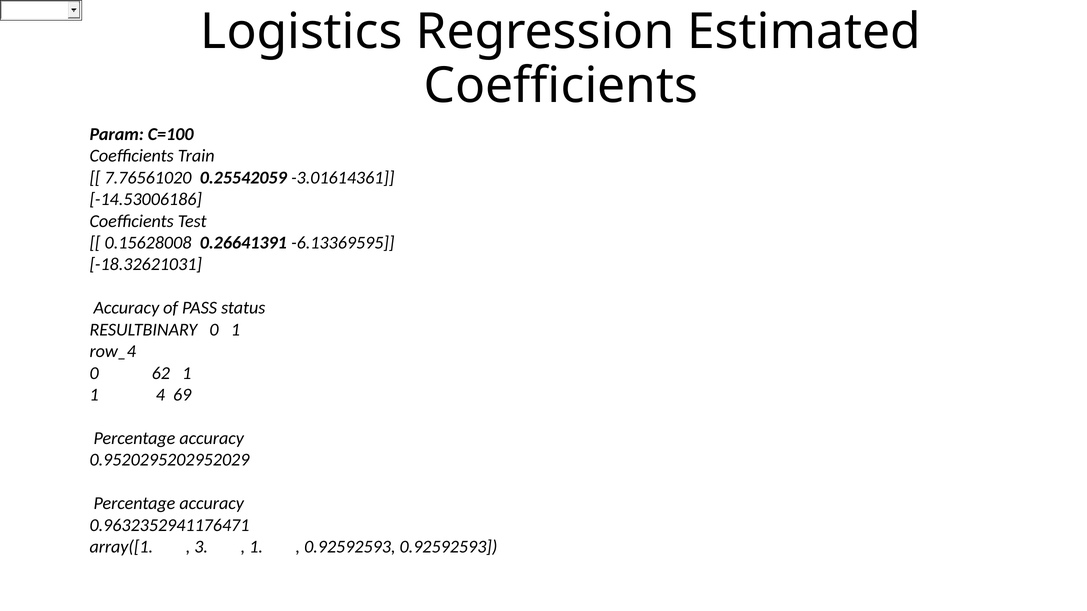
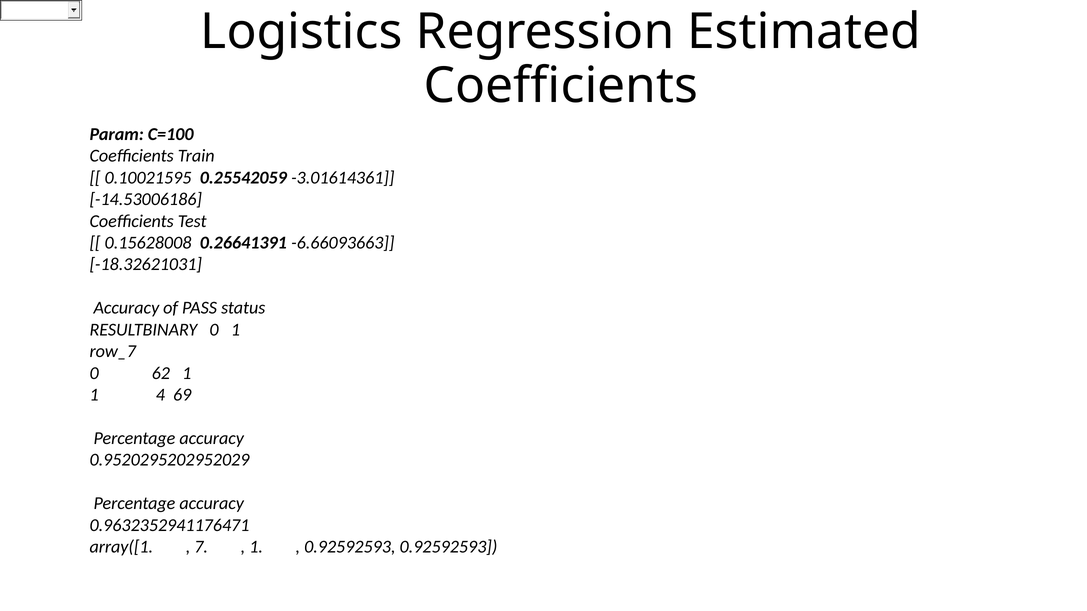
7.76561020: 7.76561020 -> 0.10021595
-6.13369595: -6.13369595 -> -6.66093663
row_4: row_4 -> row_7
3: 3 -> 7
